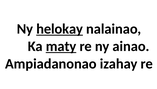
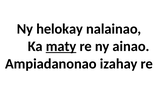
helokay underline: present -> none
